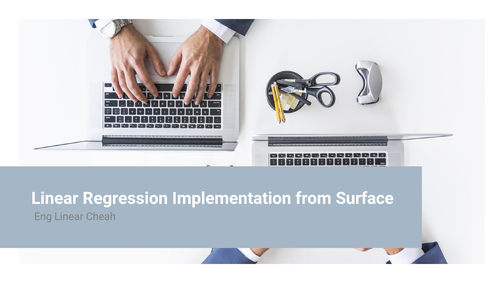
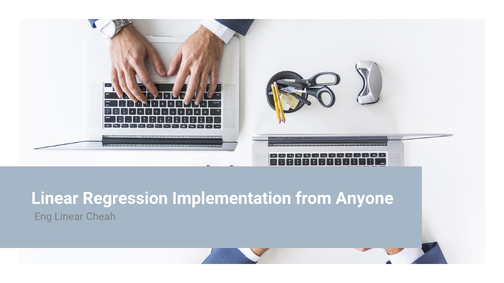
Surface: Surface -> Anyone
